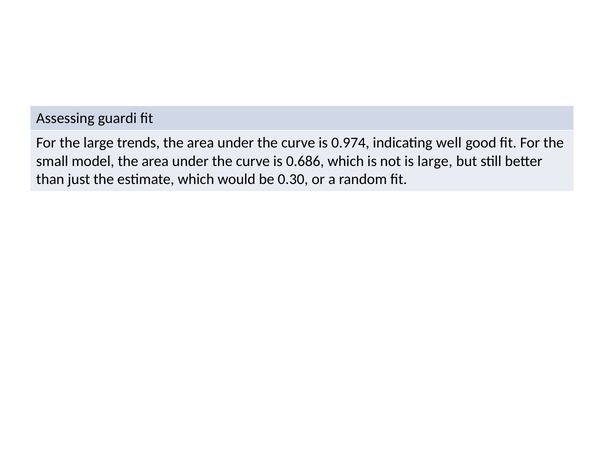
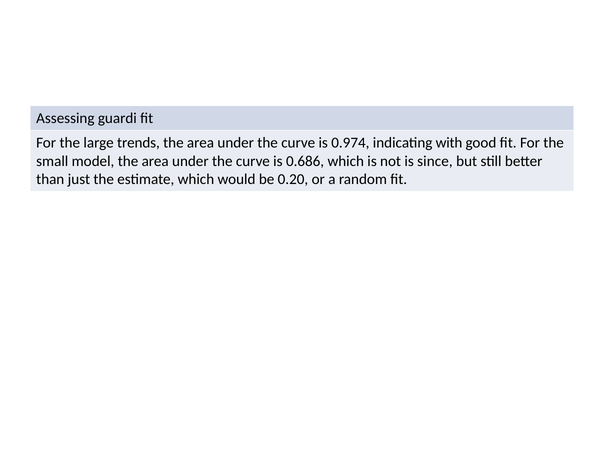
well: well -> with
is large: large -> since
0.30: 0.30 -> 0.20
